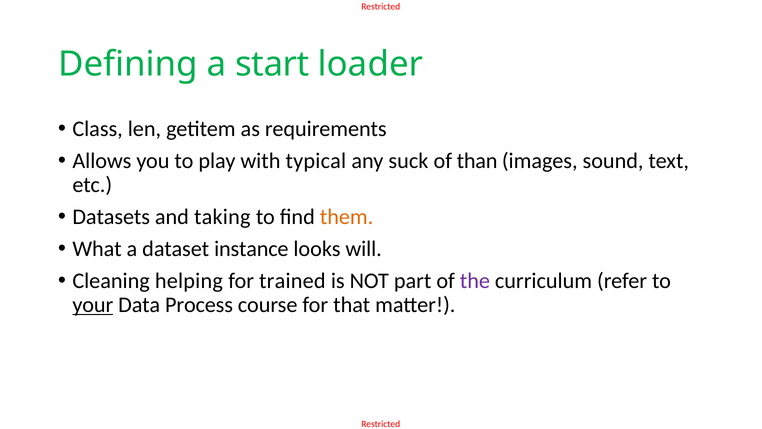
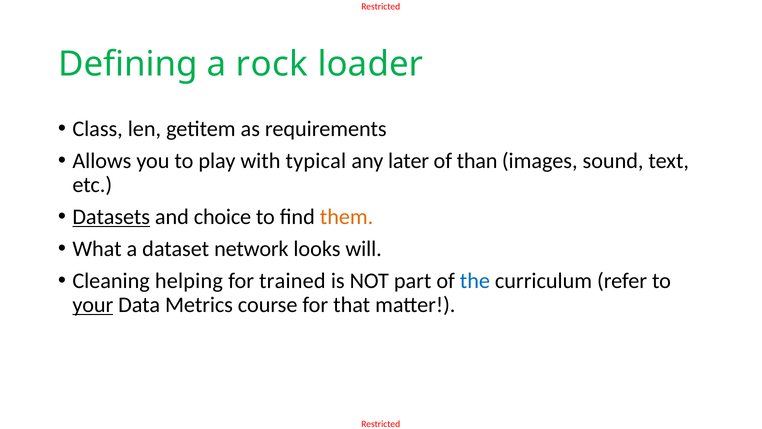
start: start -> rock
suck: suck -> later
Datasets underline: none -> present
taking: taking -> choice
instance: instance -> network
the colour: purple -> blue
Process: Process -> Metrics
